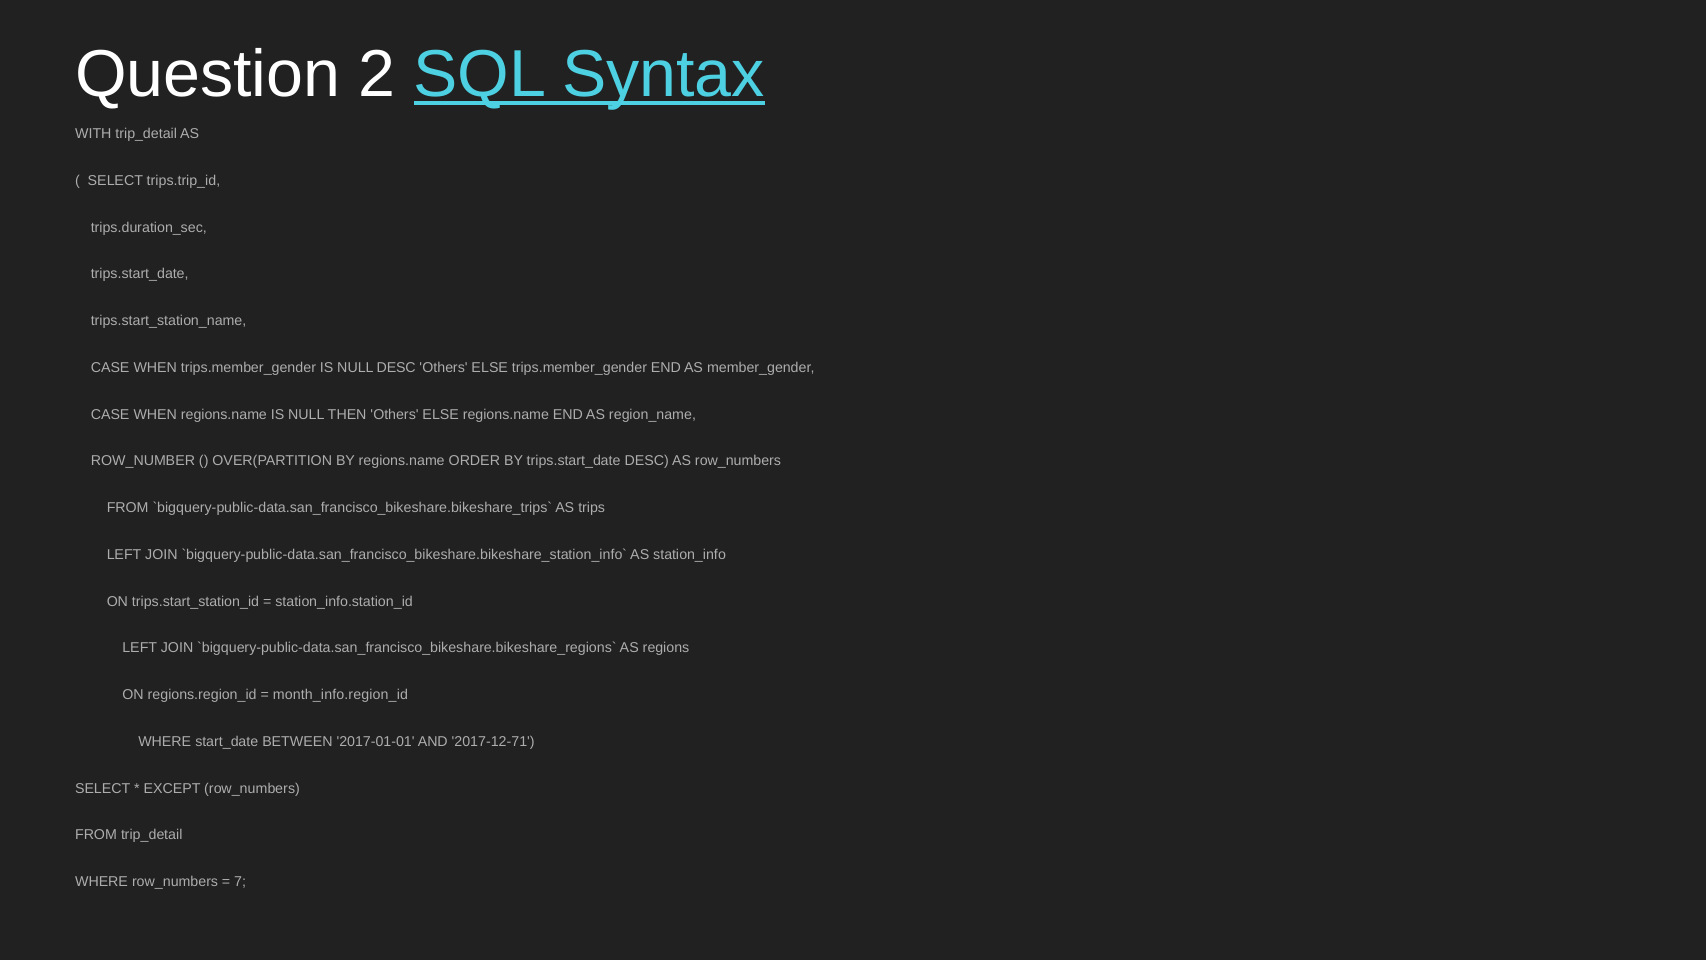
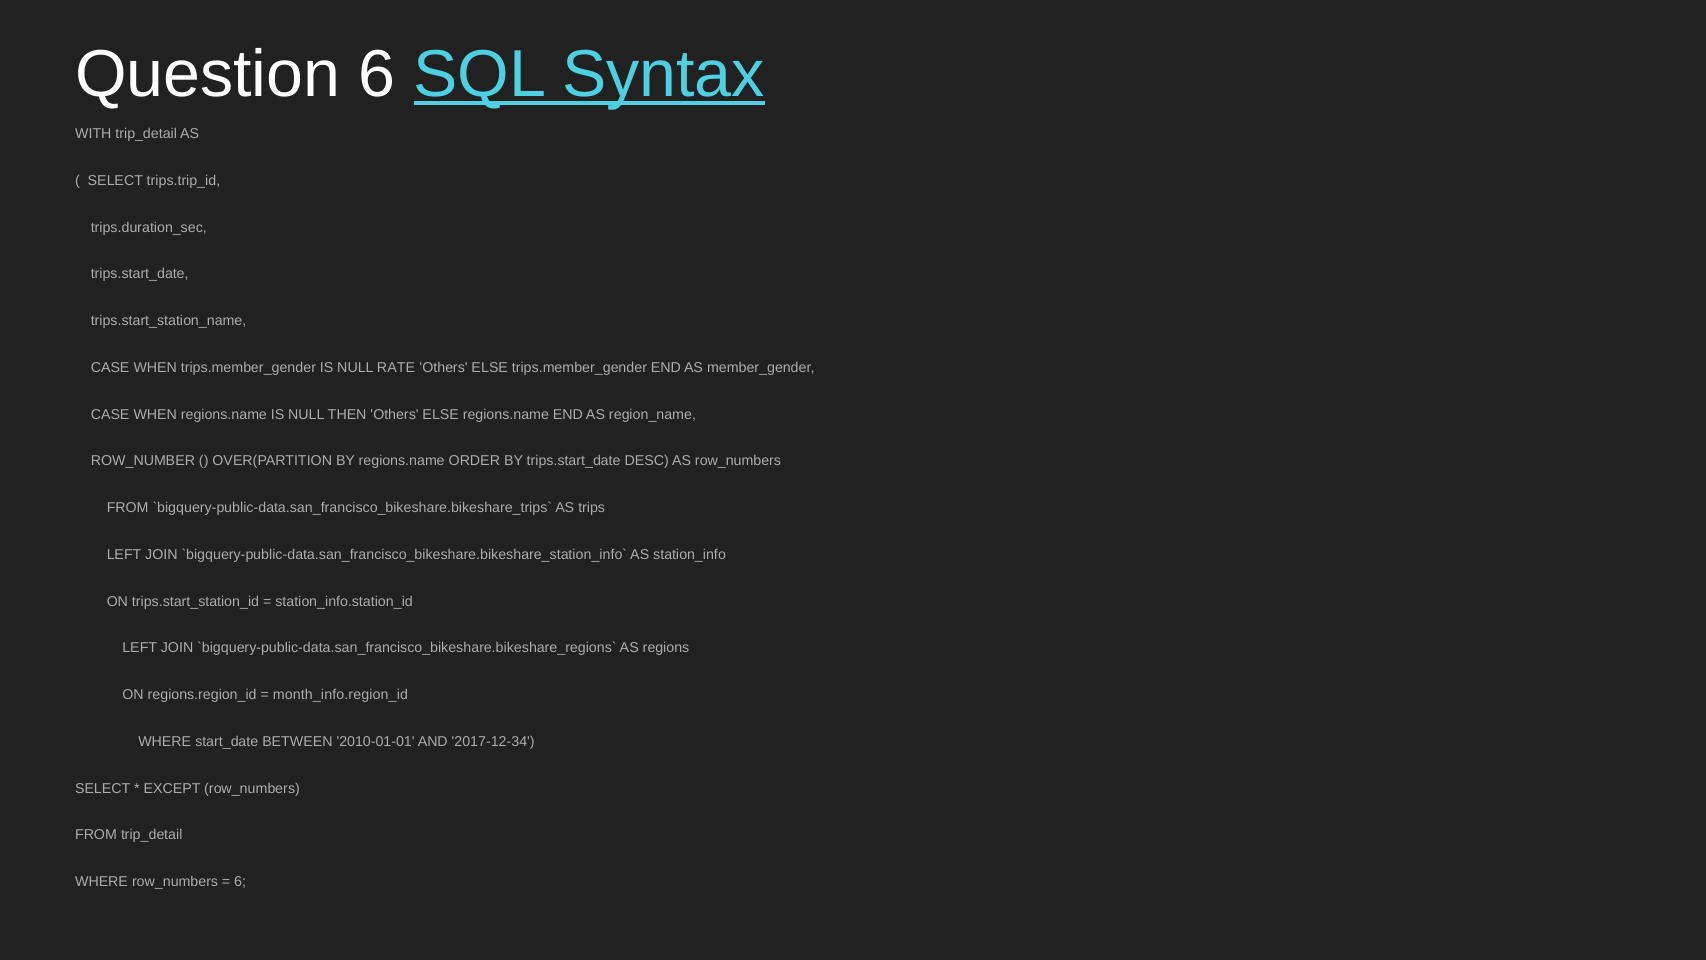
Question 2: 2 -> 6
NULL DESC: DESC -> RATE
2017-01-01: 2017-01-01 -> 2010-01-01
2017-12-71: 2017-12-71 -> 2017-12-34
7 at (240, 882): 7 -> 6
